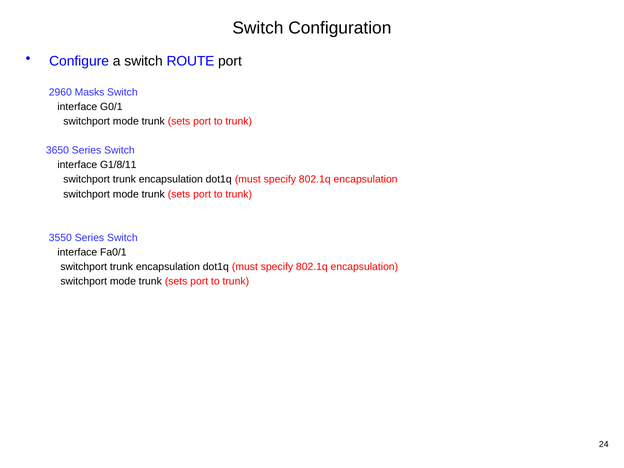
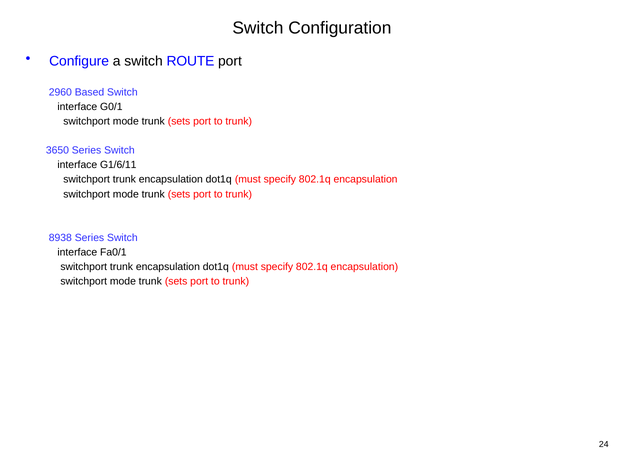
Masks: Masks -> Based
G1/8/11: G1/8/11 -> G1/6/11
3550: 3550 -> 8938
